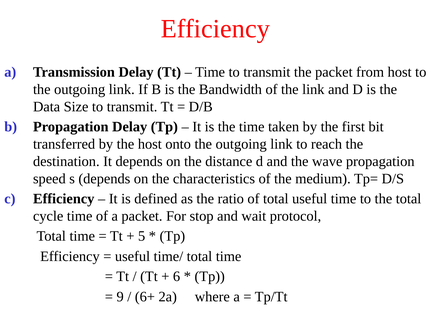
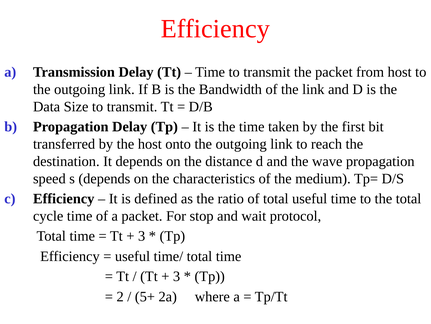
5 at (142, 236): 5 -> 3
6 at (177, 276): 6 -> 3
9: 9 -> 2
6+: 6+ -> 5+
